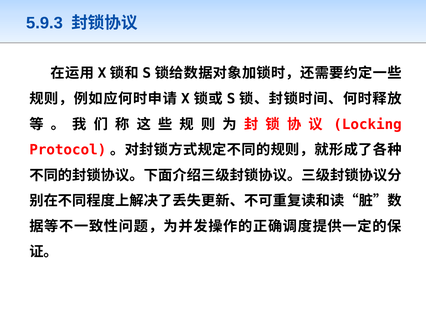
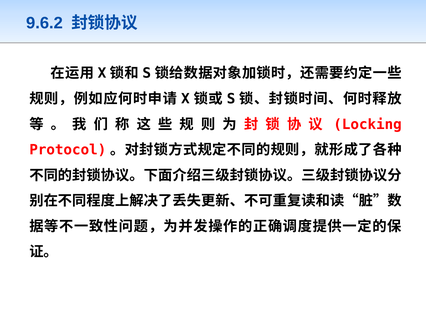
5.9.3: 5.9.3 -> 9.6.2
